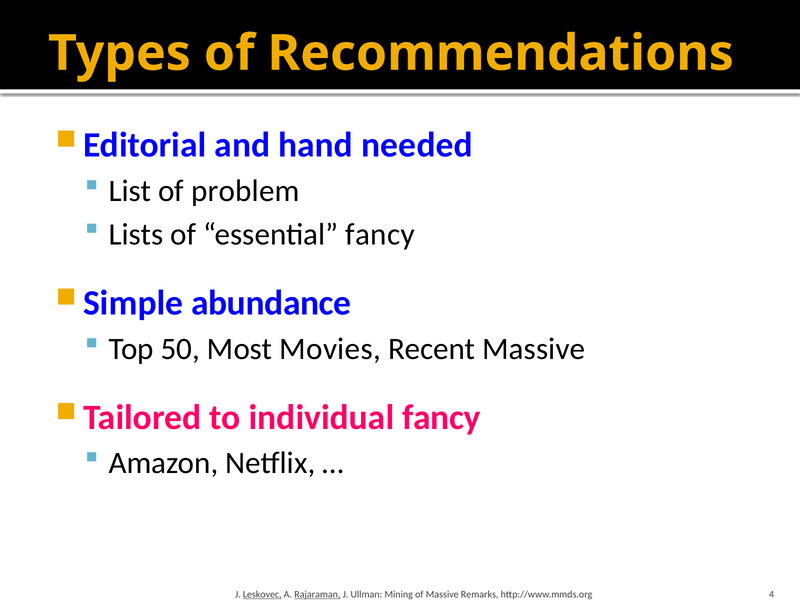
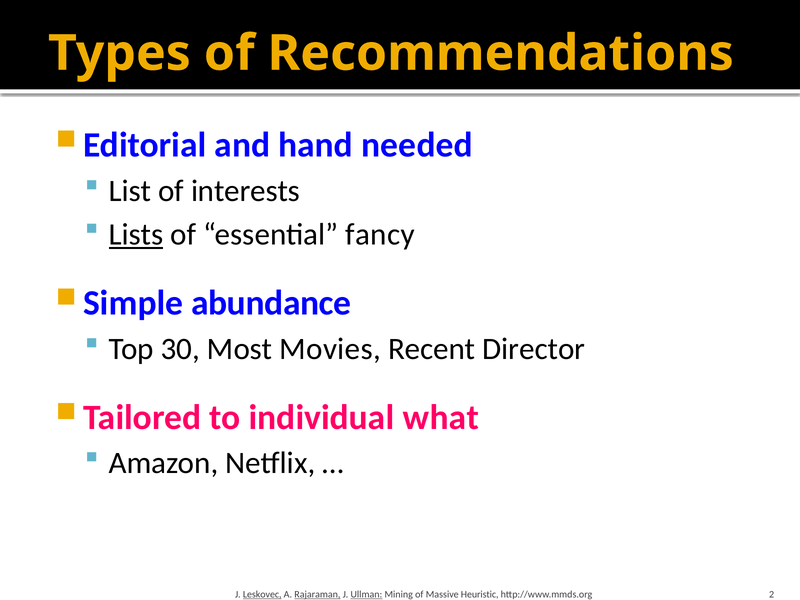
problem: problem -> interests
Lists underline: none -> present
50: 50 -> 30
Recent Massive: Massive -> Director
individual fancy: fancy -> what
Ullman underline: none -> present
Remarks: Remarks -> Heuristic
4: 4 -> 2
